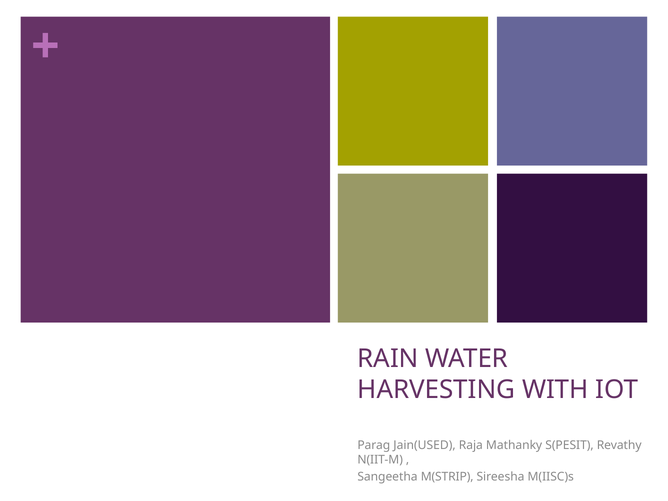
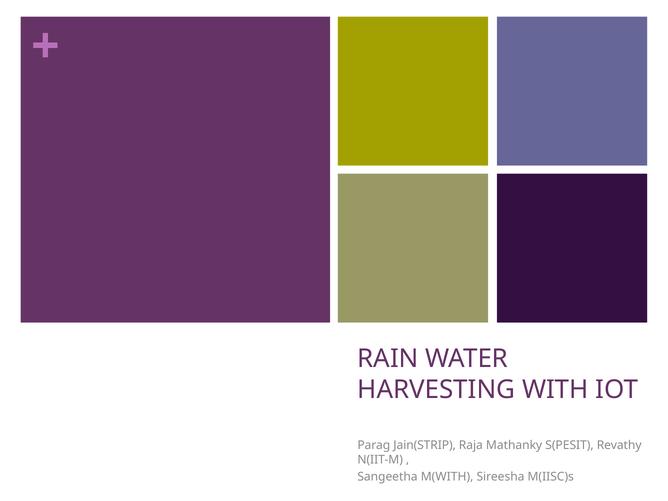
Jain(USED: Jain(USED -> Jain(STRIP
M(STRIP: M(STRIP -> M(WITH
